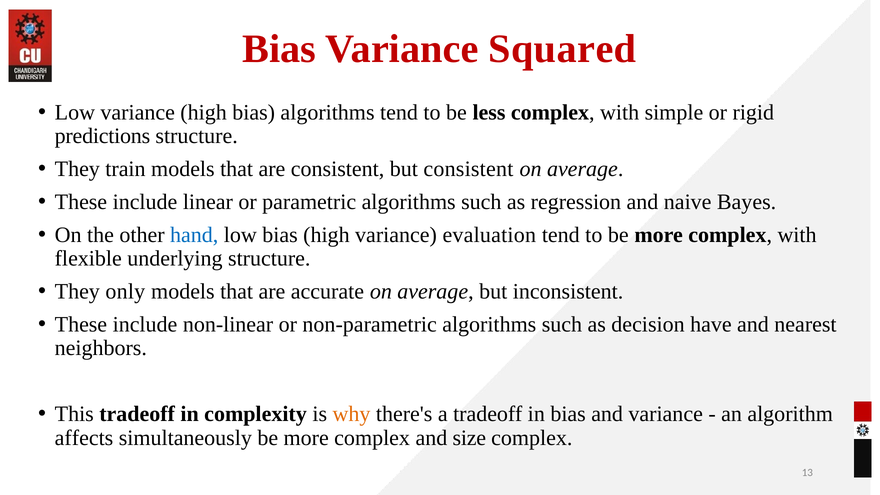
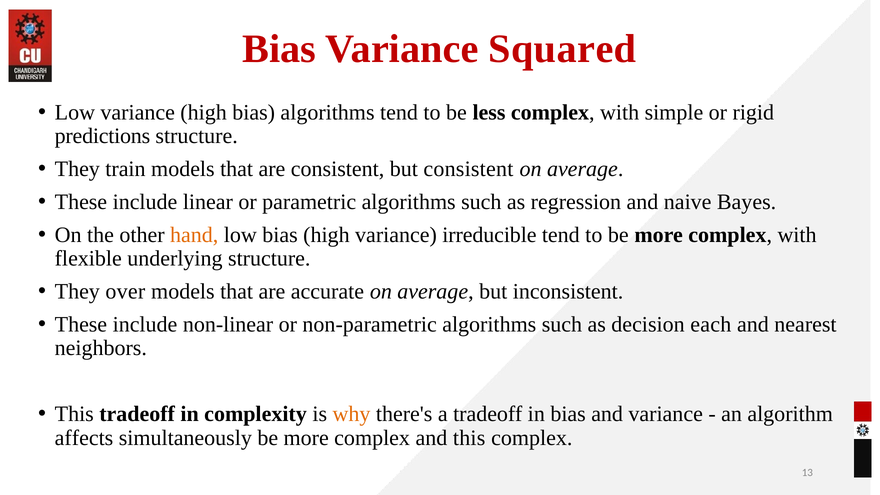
hand colour: blue -> orange
evaluation: evaluation -> irreducible
only: only -> over
have: have -> each
and size: size -> this
